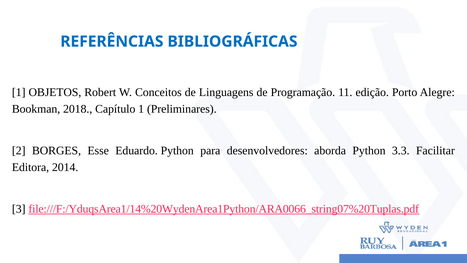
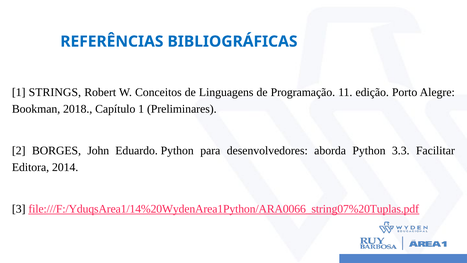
OBJETOS: OBJETOS -> STRINGS
Esse: Esse -> John
